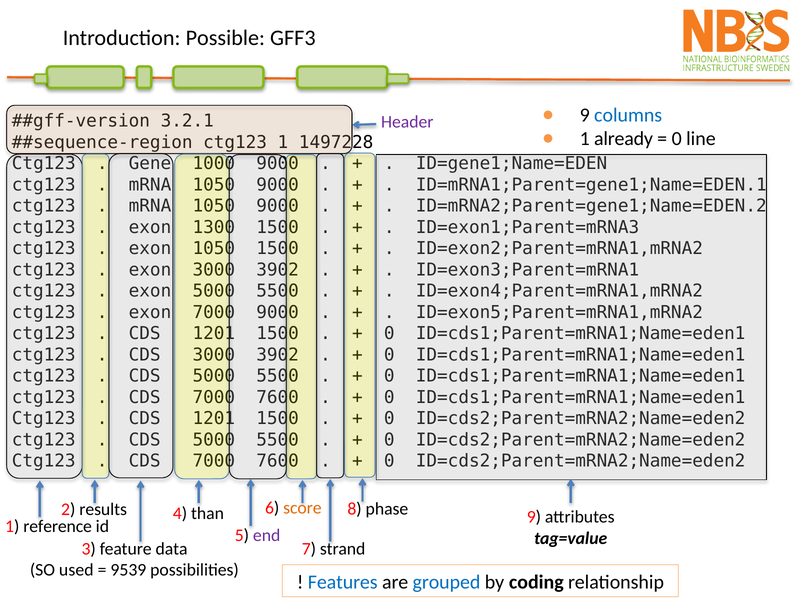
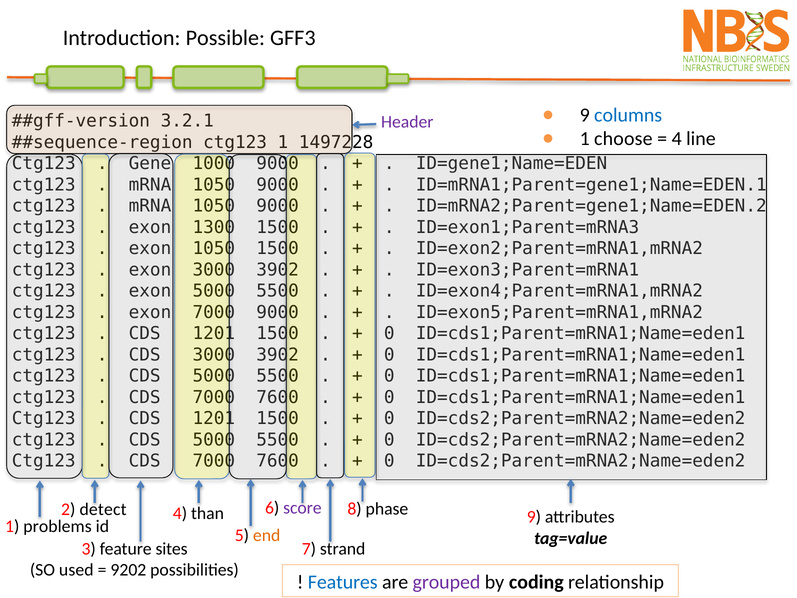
already: already -> choose
0 at (677, 139): 0 -> 4
results: results -> detect
score colour: orange -> purple
reference: reference -> problems
end colour: purple -> orange
data: data -> sites
9539: 9539 -> 9202
grouped colour: blue -> purple
